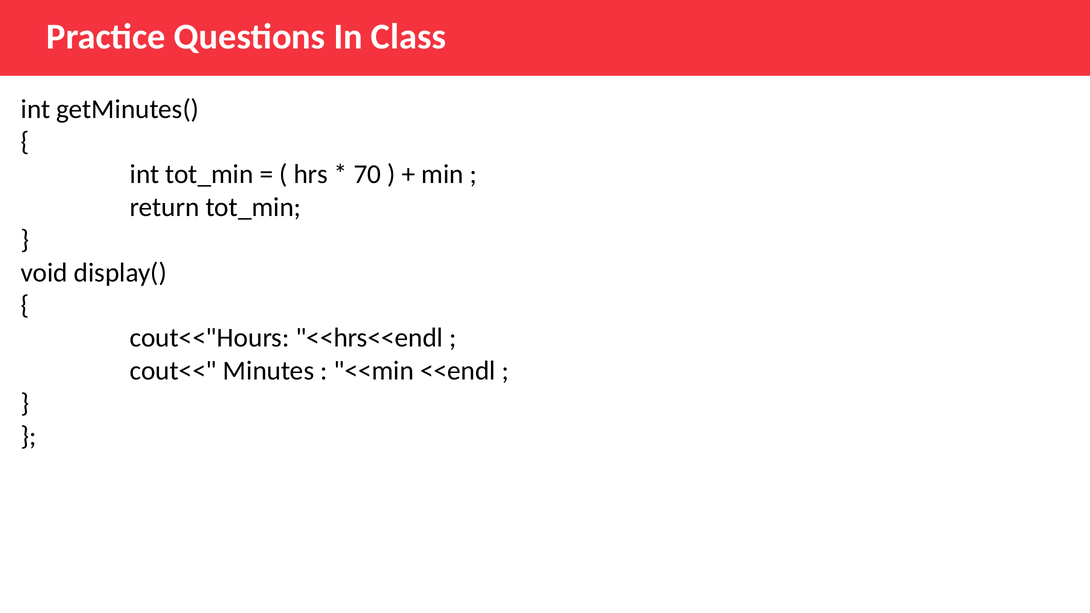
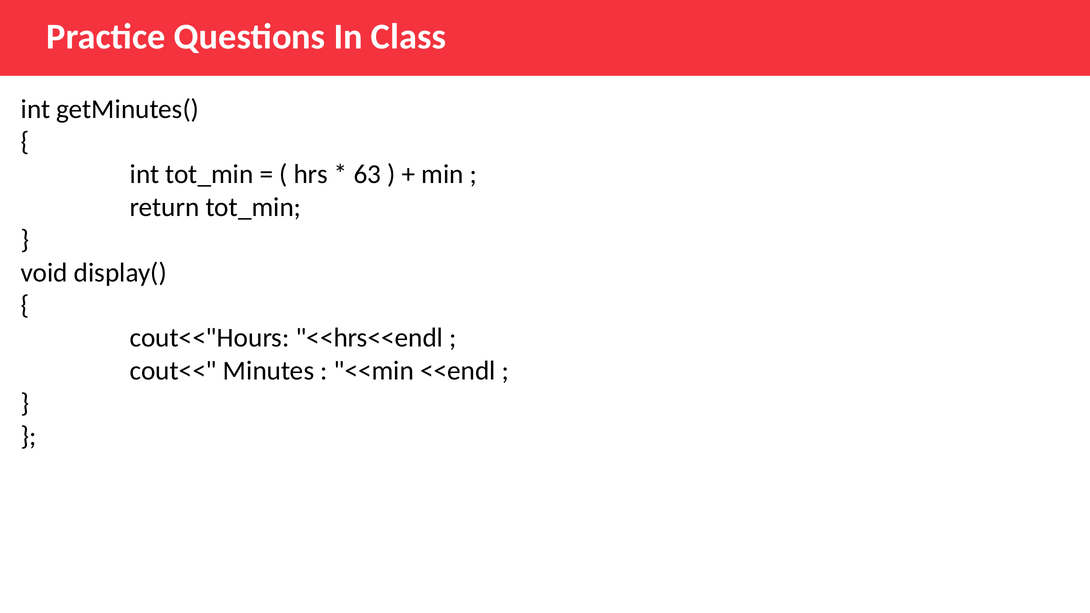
70: 70 -> 63
